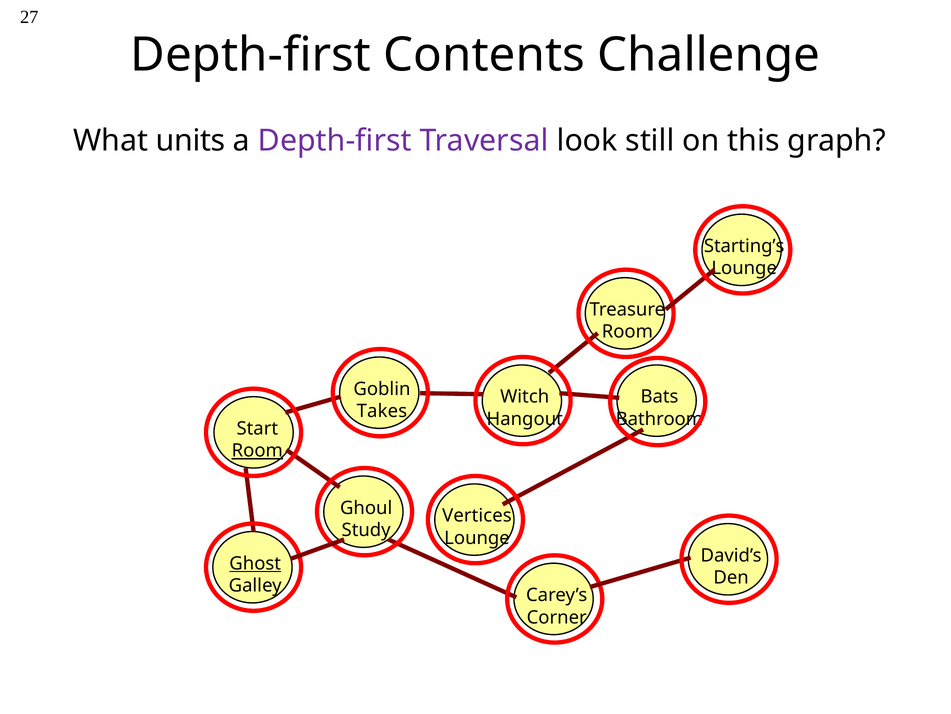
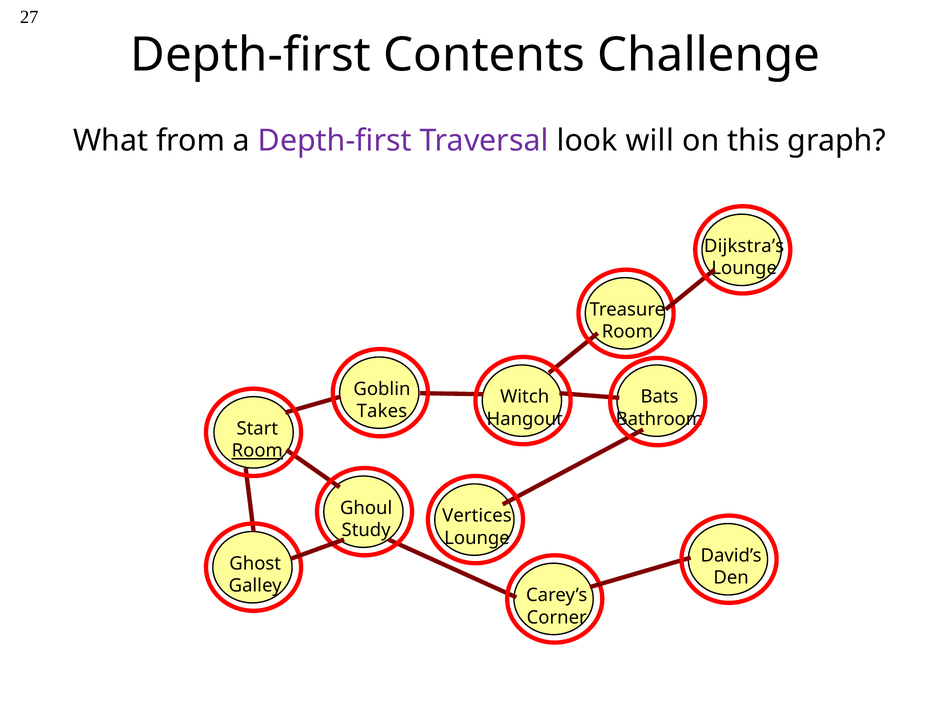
units: units -> from
still: still -> will
Starting’s: Starting’s -> Dijkstra’s
Ghost underline: present -> none
